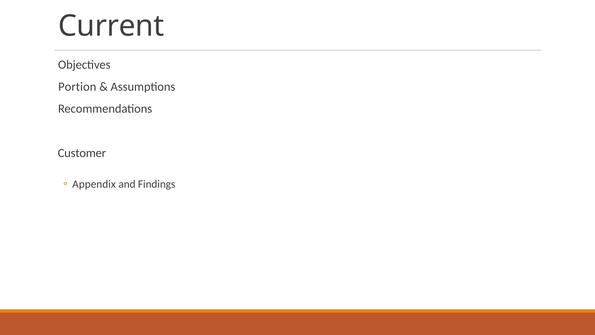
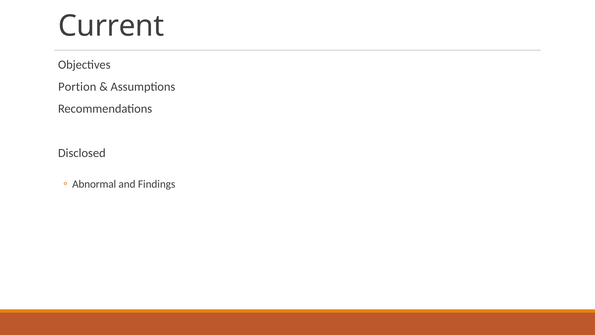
Customer: Customer -> Disclosed
Appendix: Appendix -> Abnormal
